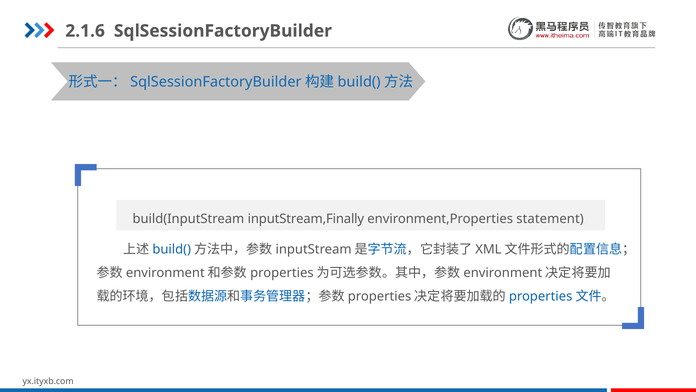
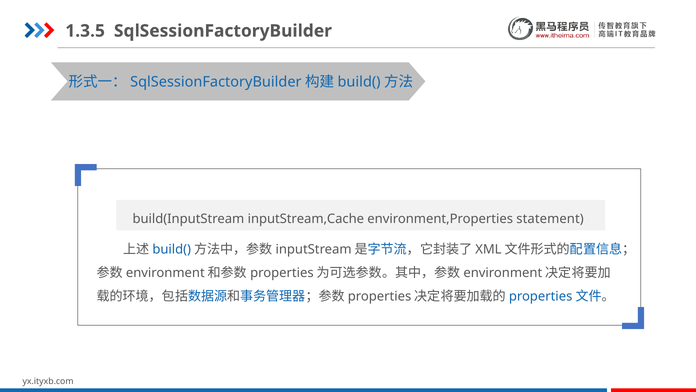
2.1.6: 2.1.6 -> 1.3.5
inputStream,Finally: inputStream,Finally -> inputStream,Cache
